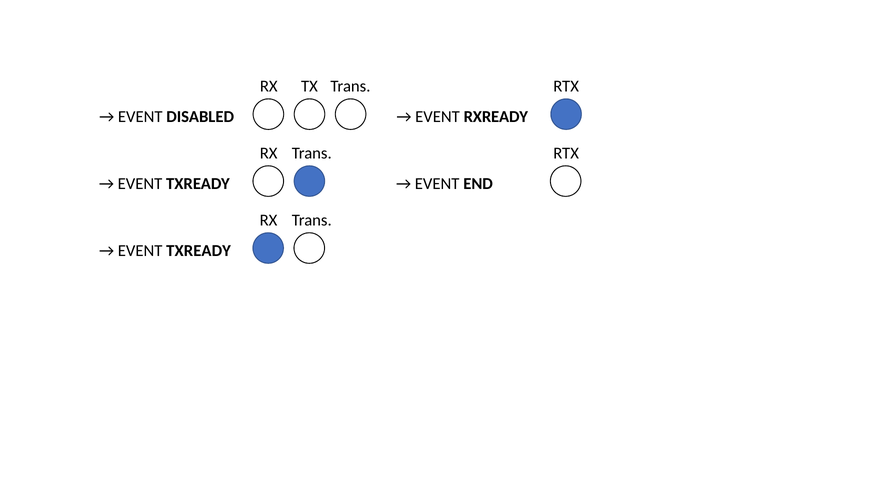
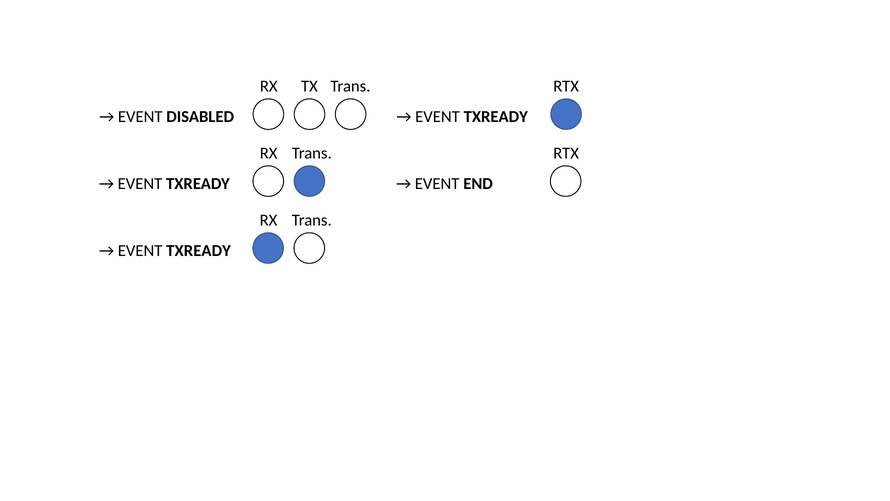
RXREADY at (496, 117): RXREADY -> TXREADY
